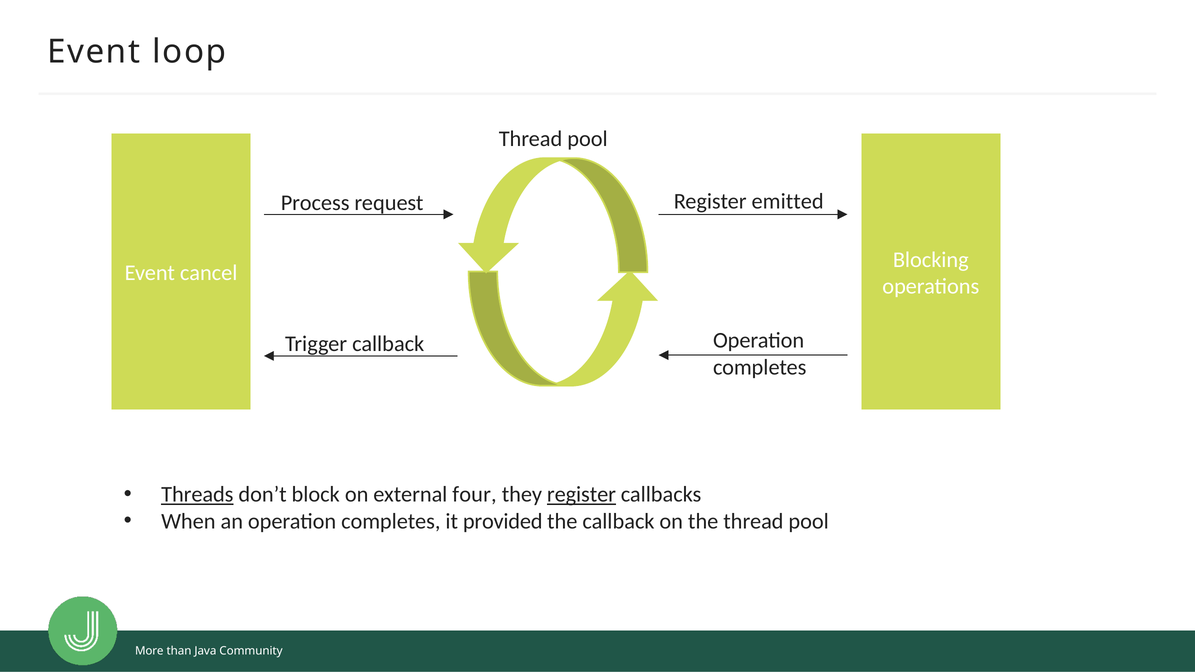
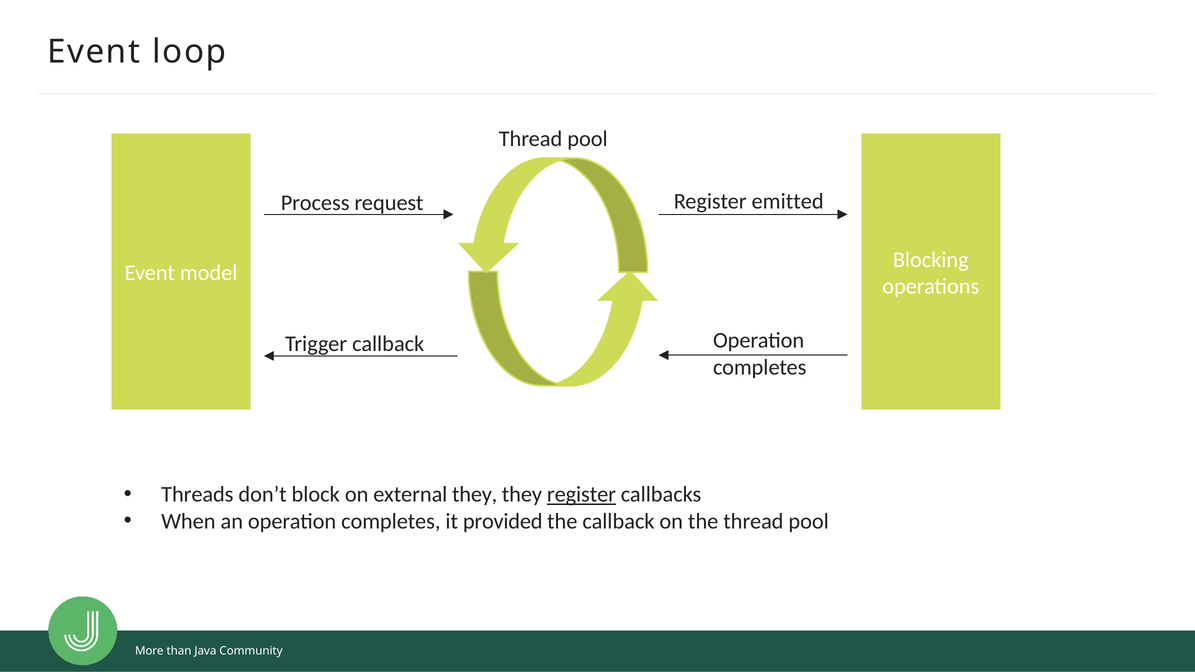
cancel: cancel -> model
Threads underline: present -> none
external four: four -> they
